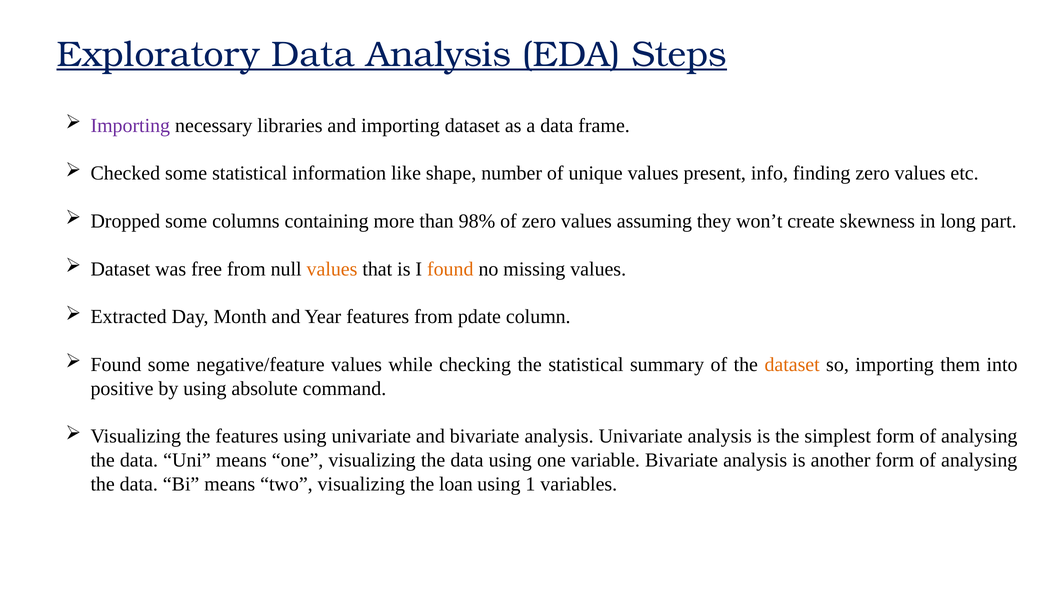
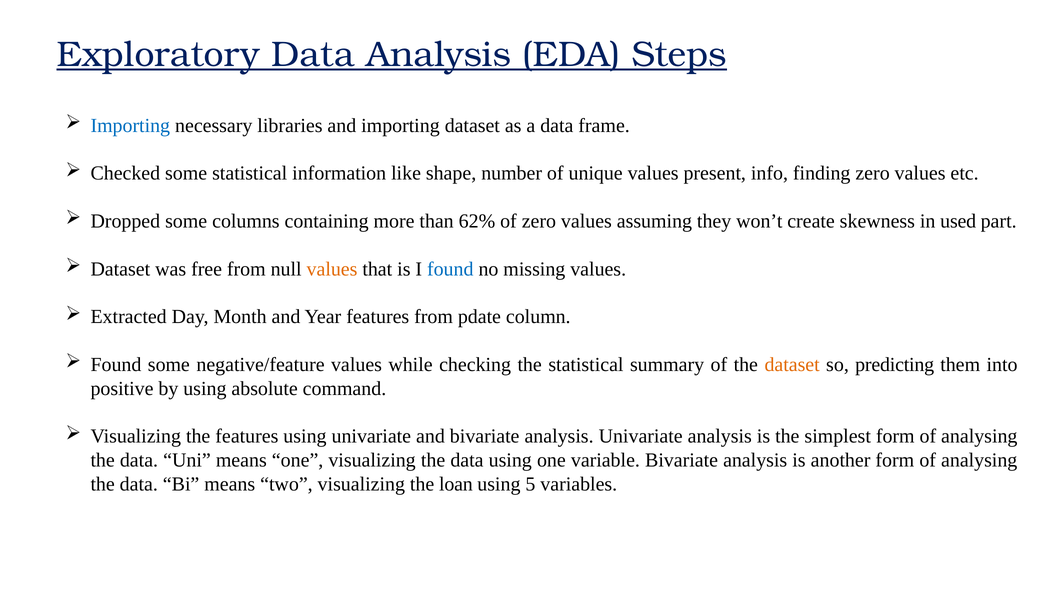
Importing at (130, 125) colour: purple -> blue
98%: 98% -> 62%
long: long -> used
found at (450, 269) colour: orange -> blue
so importing: importing -> predicting
1: 1 -> 5
